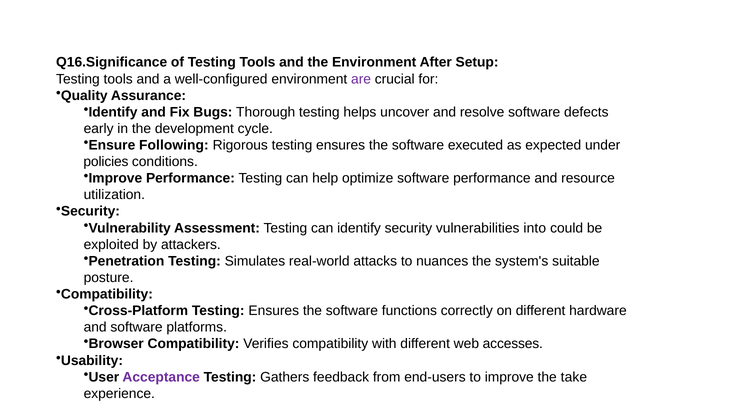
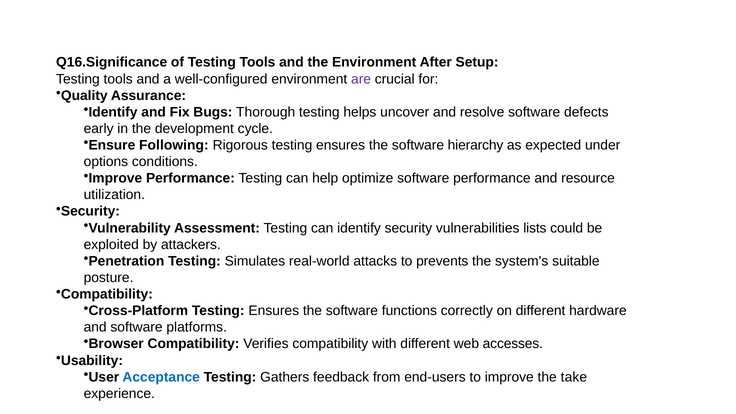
executed: executed -> hierarchy
policies: policies -> options
into: into -> lists
nuances: nuances -> prevents
Acceptance colour: purple -> blue
